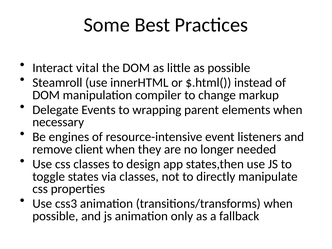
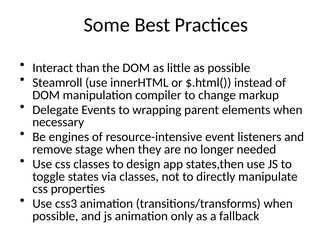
vital: vital -> than
client: client -> stage
